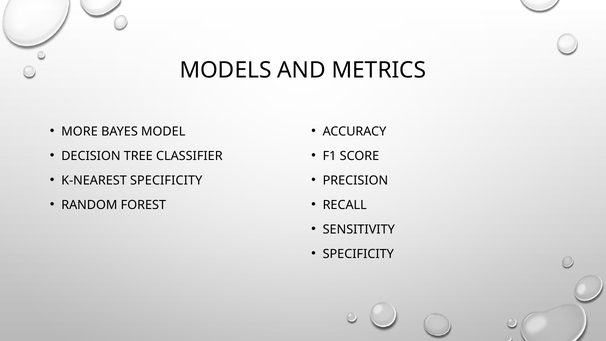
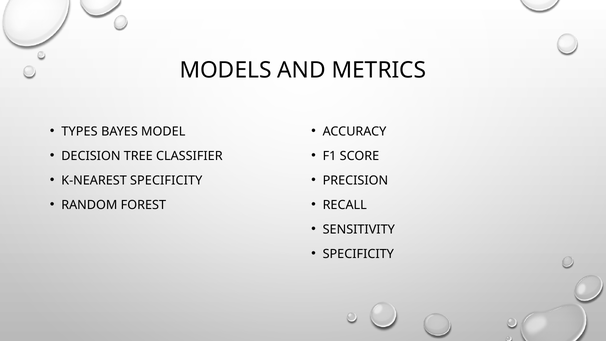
MORE: MORE -> TYPES
